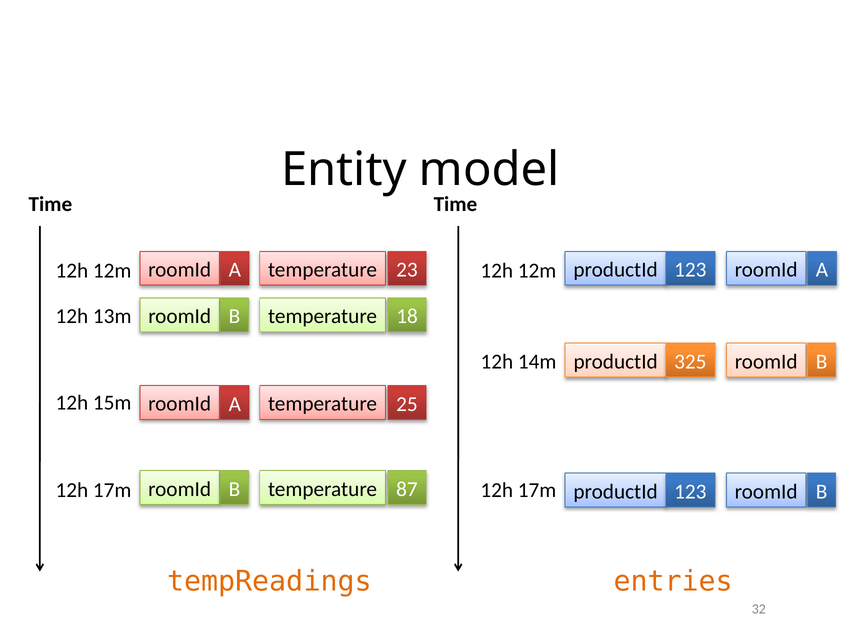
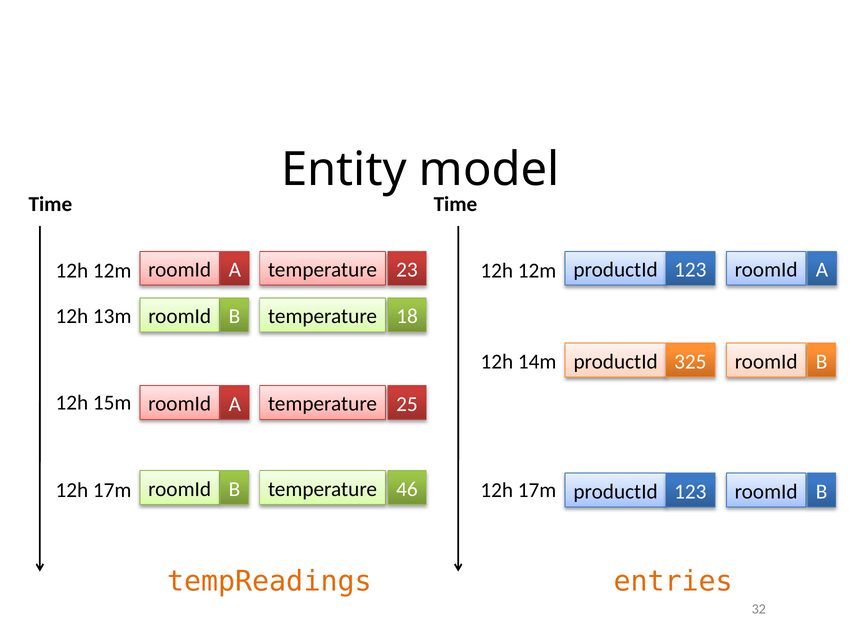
87: 87 -> 46
